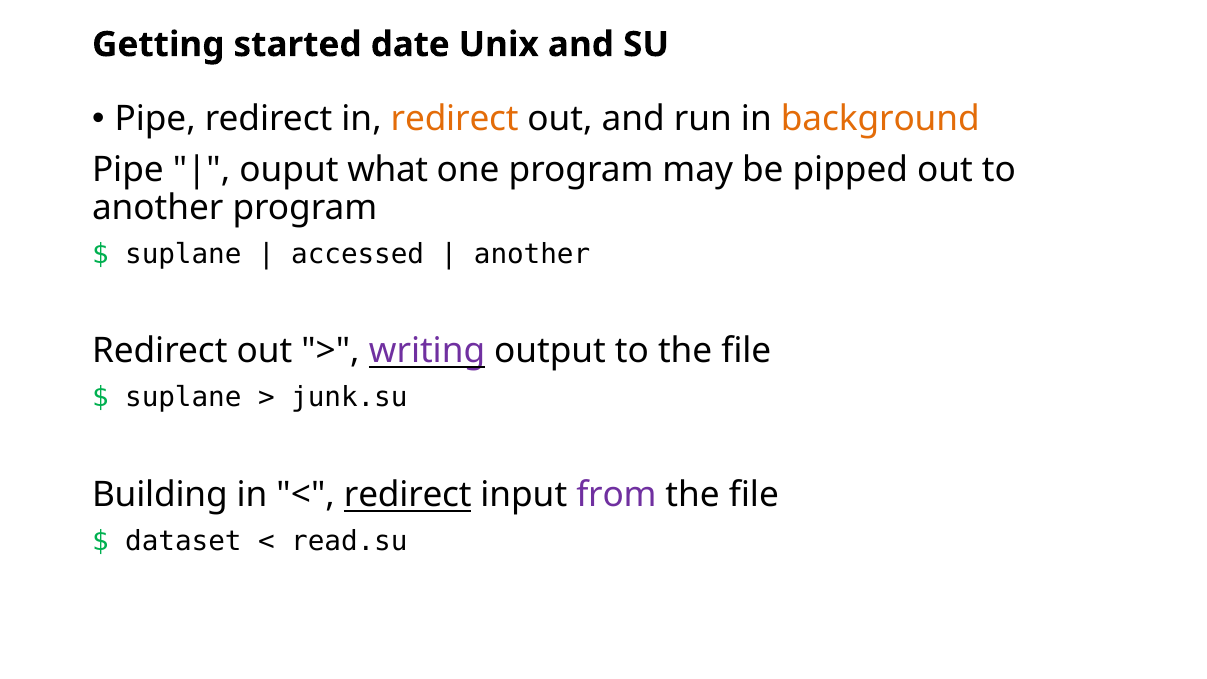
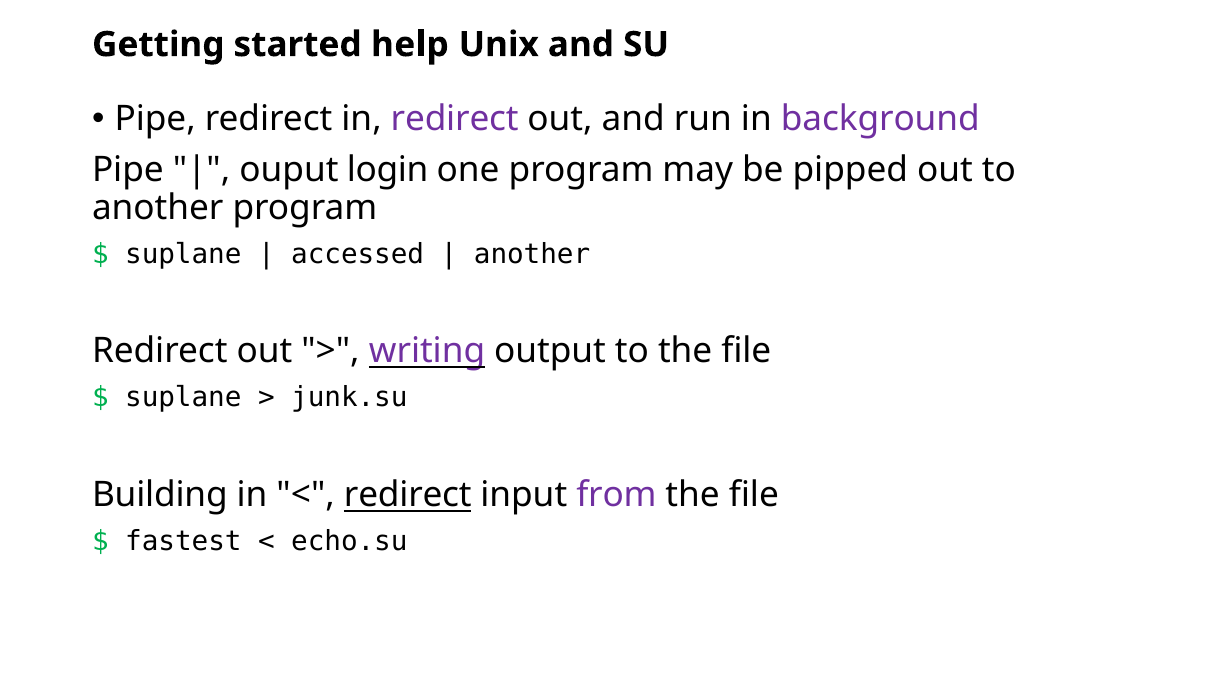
date: date -> help
redirect at (455, 119) colour: orange -> purple
background colour: orange -> purple
what: what -> login
dataset: dataset -> fastest
read.su: read.su -> echo.su
